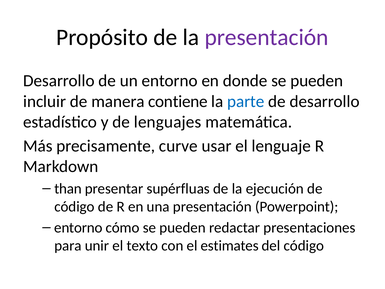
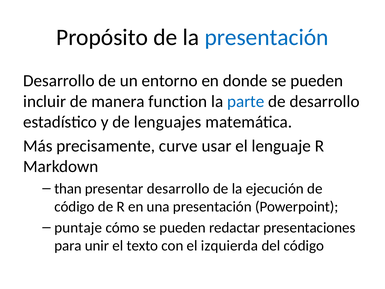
presentación at (267, 37) colour: purple -> blue
contiene: contiene -> function
presentar supérfluas: supérfluas -> desarrollo
entorno at (78, 227): entorno -> puntaje
estimates: estimates -> izquierda
